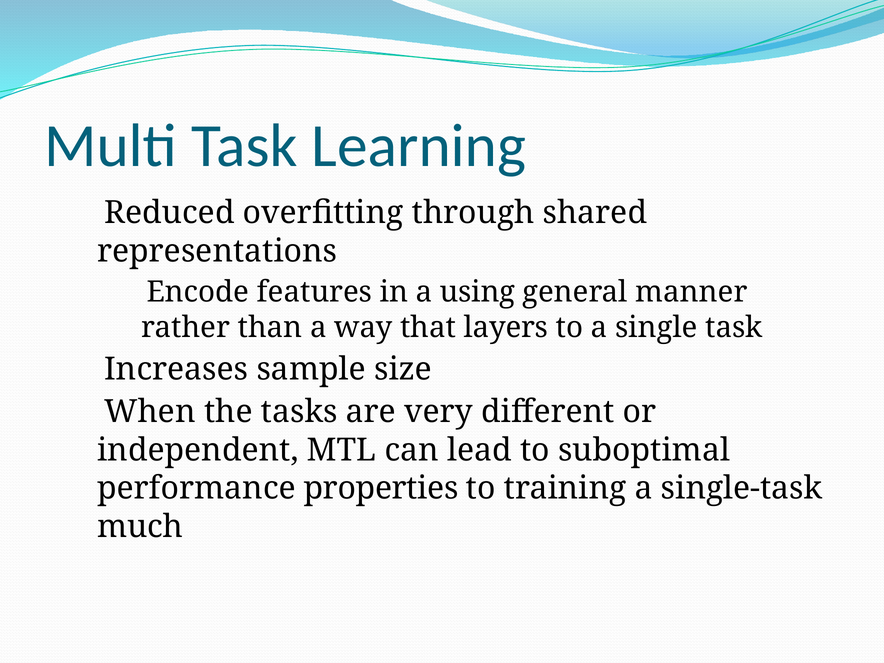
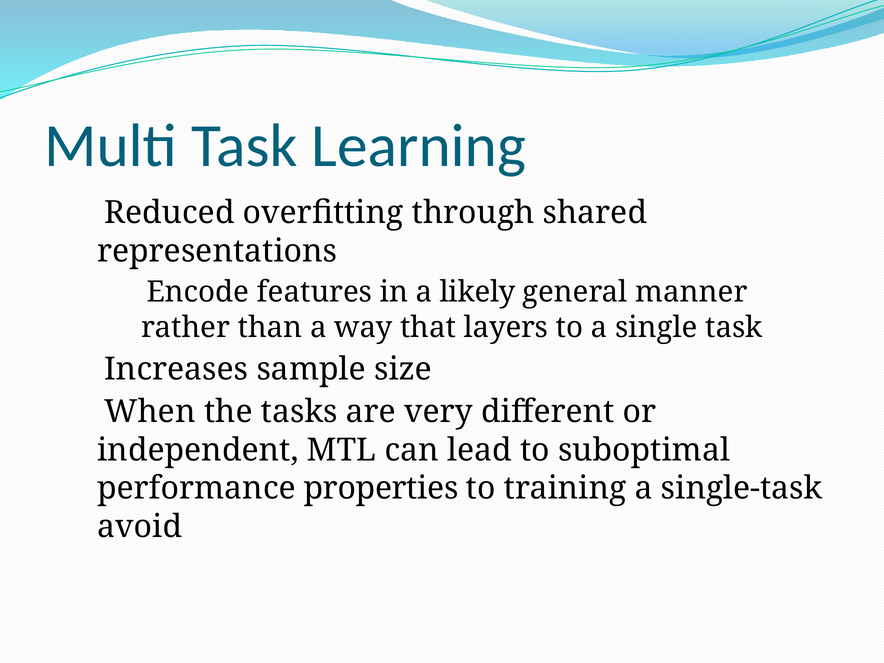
using: using -> likely
much: much -> avoid
